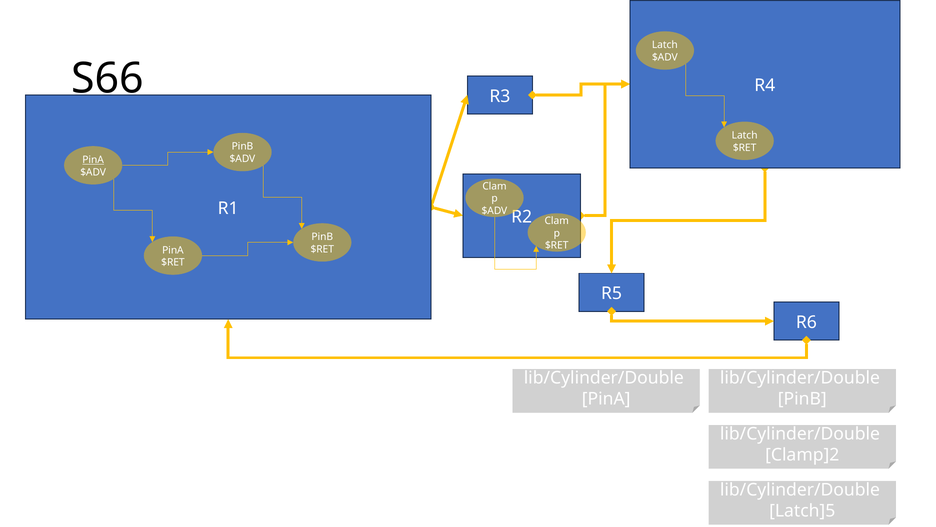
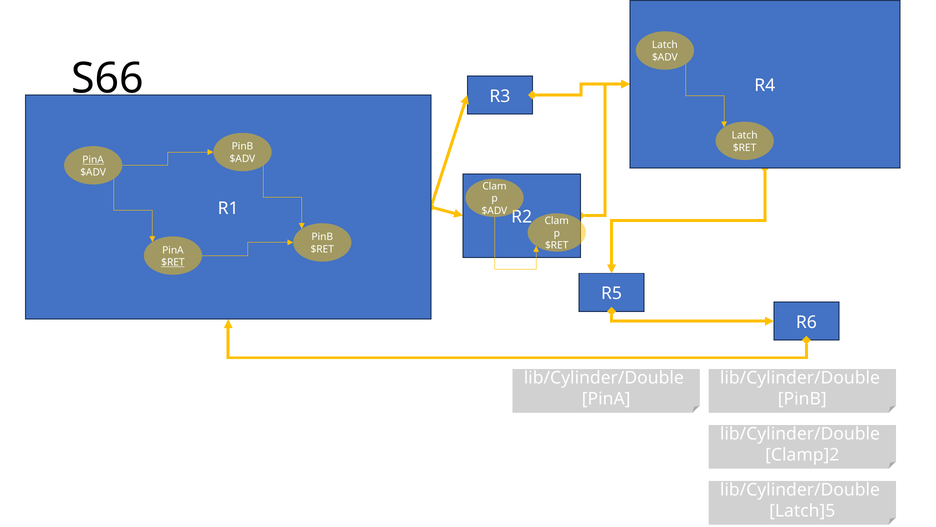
$RET at (173, 262) underline: none -> present
